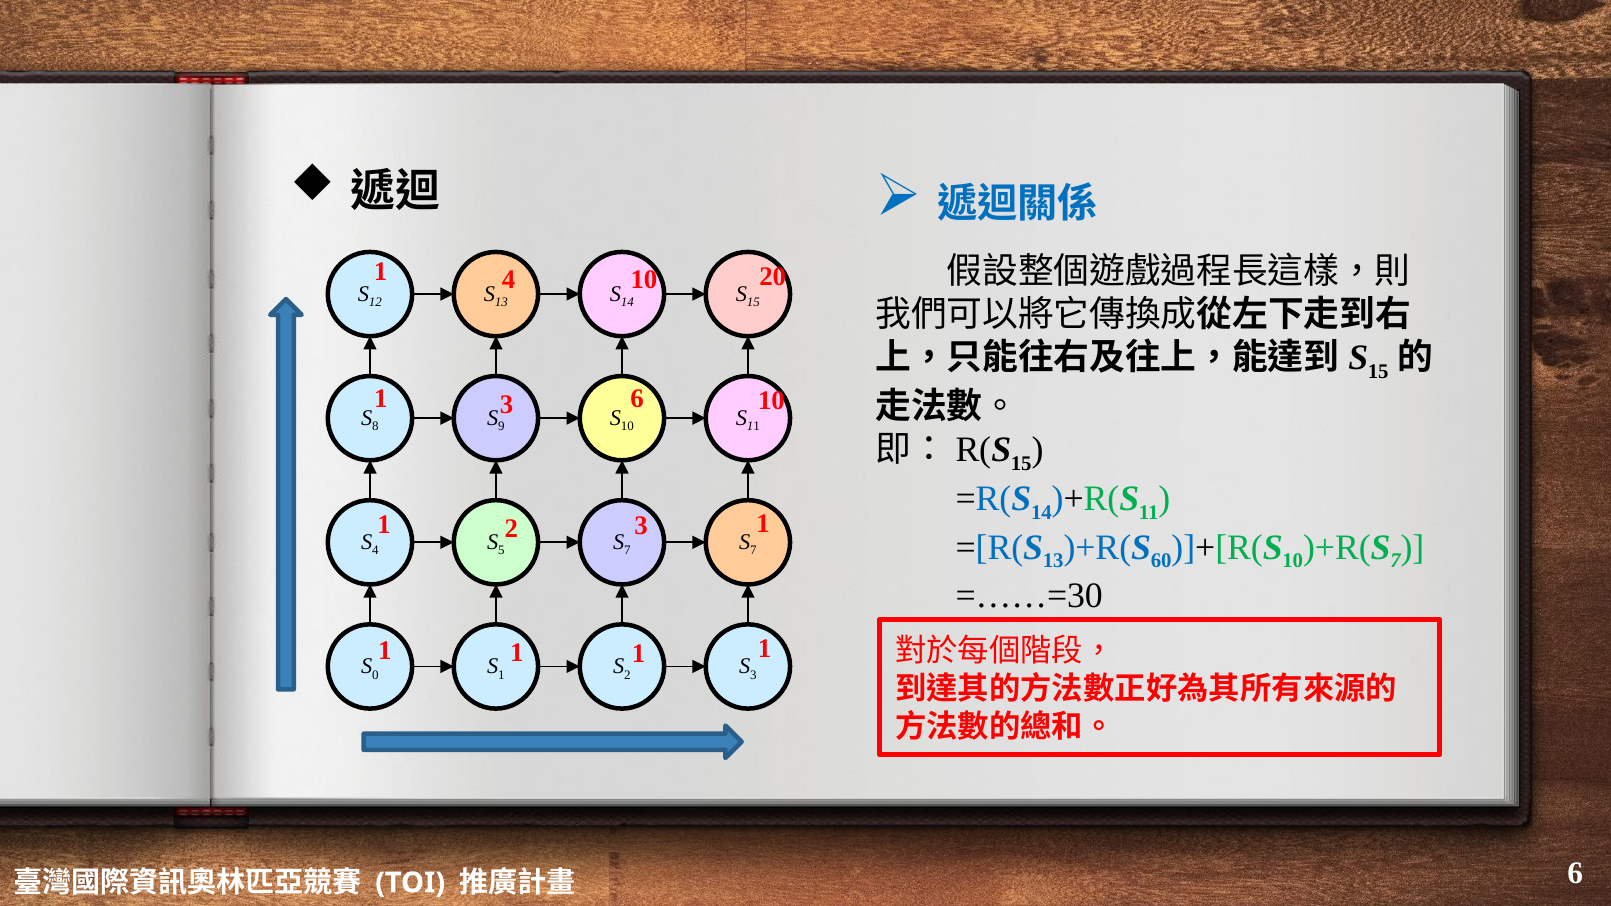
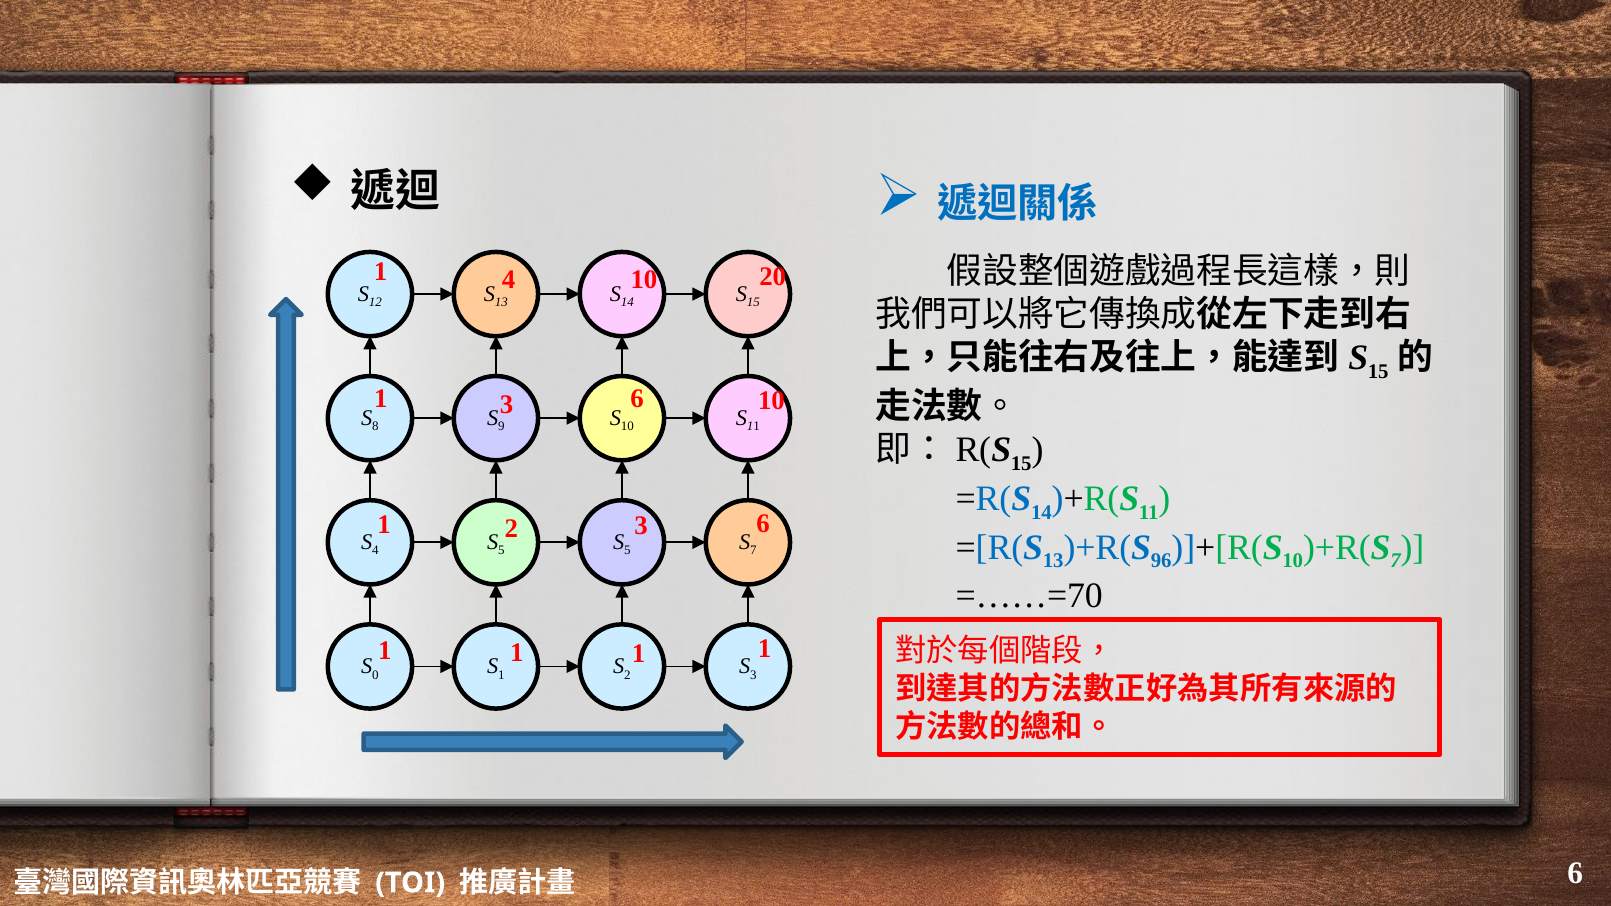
3 1: 1 -> 6
60: 60 -> 96
7 at (627, 551): 7 -> 5
=……=30: =……=30 -> =……=70
